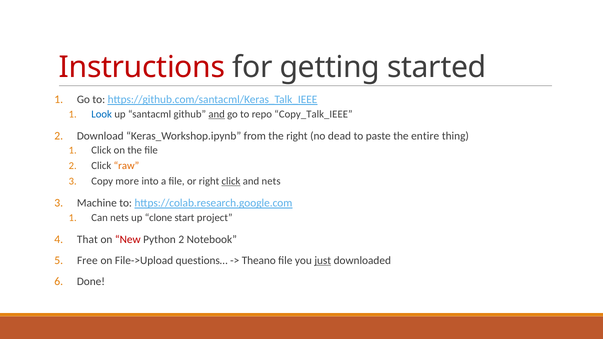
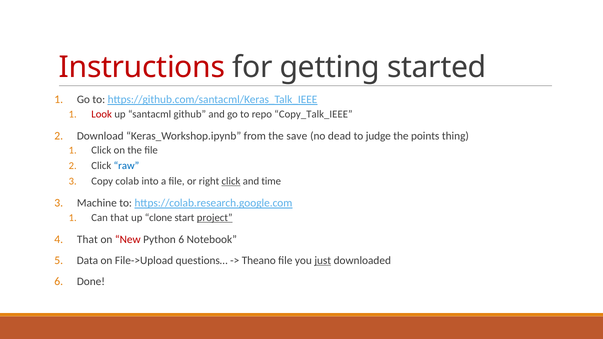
Look colour: blue -> red
and at (217, 114) underline: present -> none
the right: right -> save
paste: paste -> judge
entire: entire -> points
raw colour: orange -> blue
more: more -> colab
and nets: nets -> time
Can nets: nets -> that
project underline: none -> present
Python 2: 2 -> 6
Free: Free -> Data
